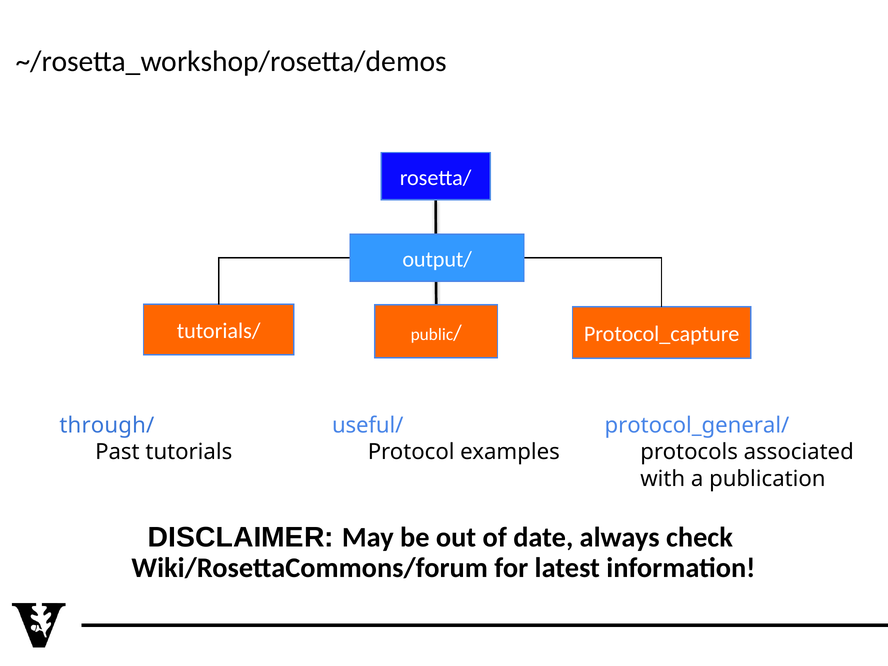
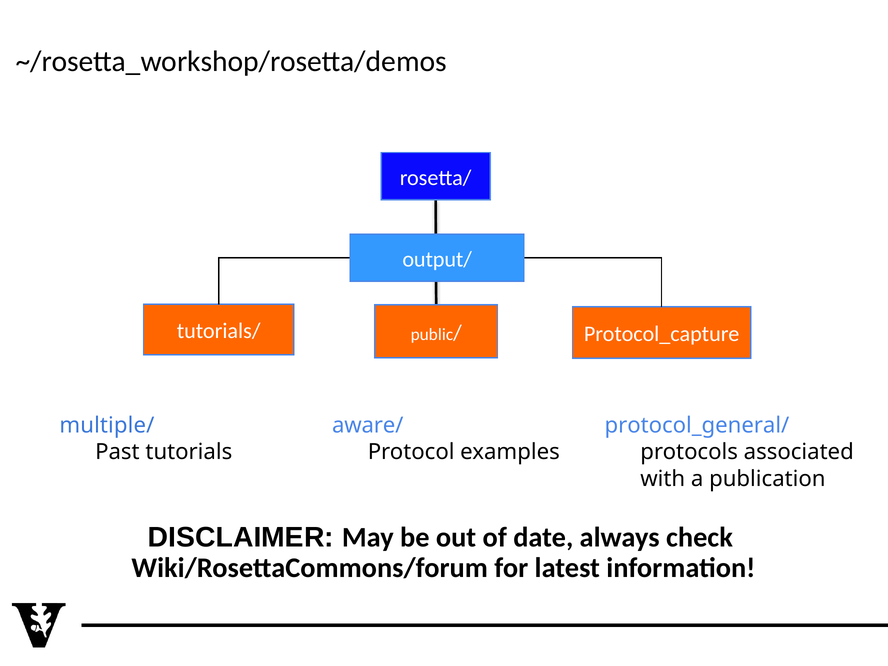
through/: through/ -> multiple/
useful/: useful/ -> aware/
